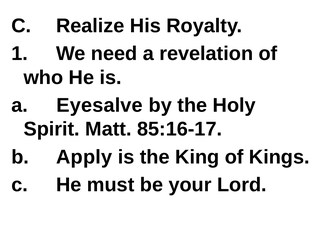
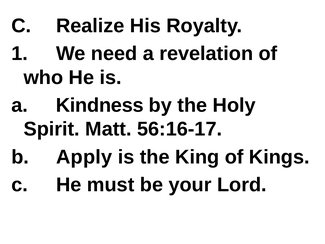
Eyesalve: Eyesalve -> Kindness
85:16-17: 85:16-17 -> 56:16-17
